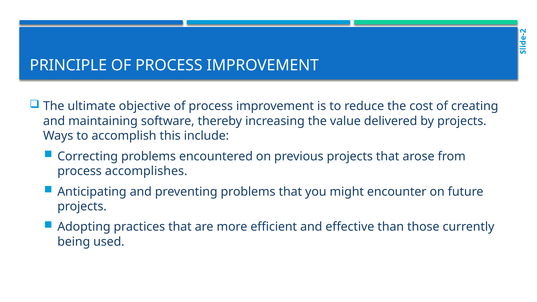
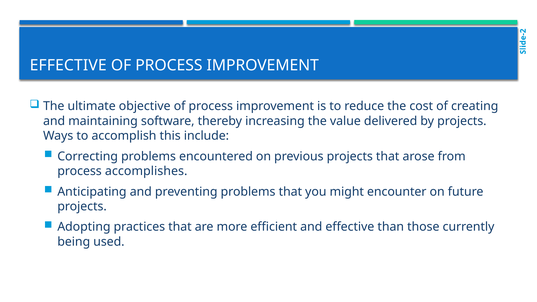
PRINCIPLE at (68, 65): PRINCIPLE -> EFFECTIVE
